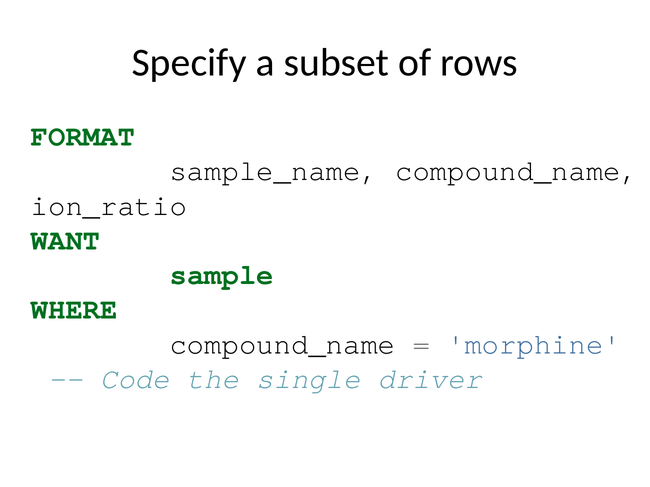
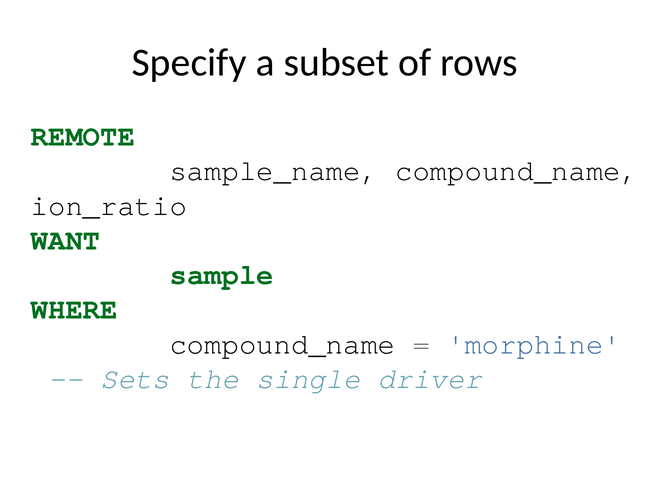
FORMAT: FORMAT -> REMOTE
Code: Code -> Sets
